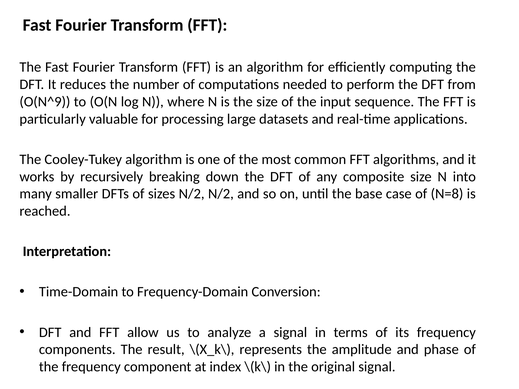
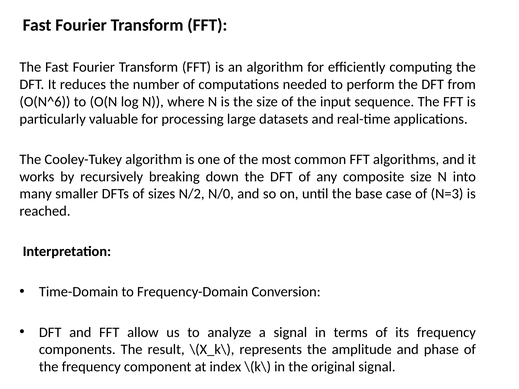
O(N^9: O(N^9 -> O(N^6
N/2 N/2: N/2 -> N/0
N=8: N=8 -> N=3
